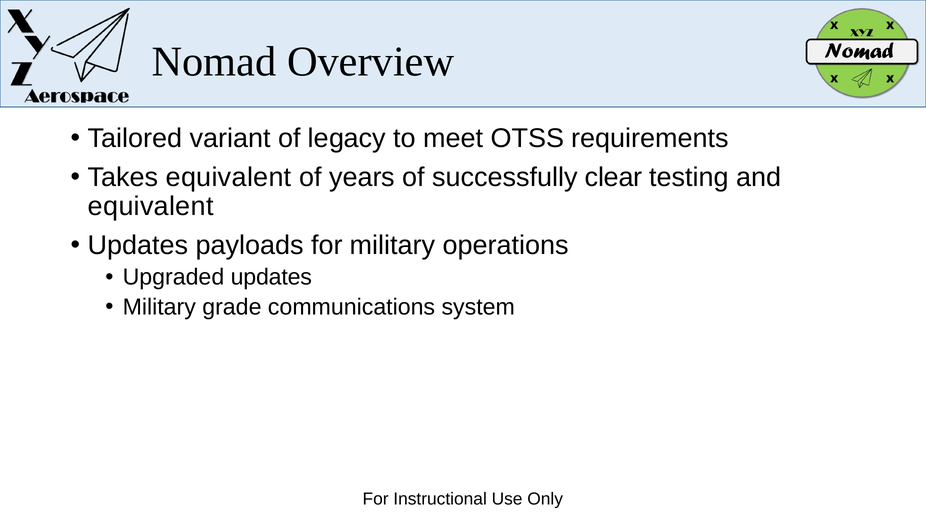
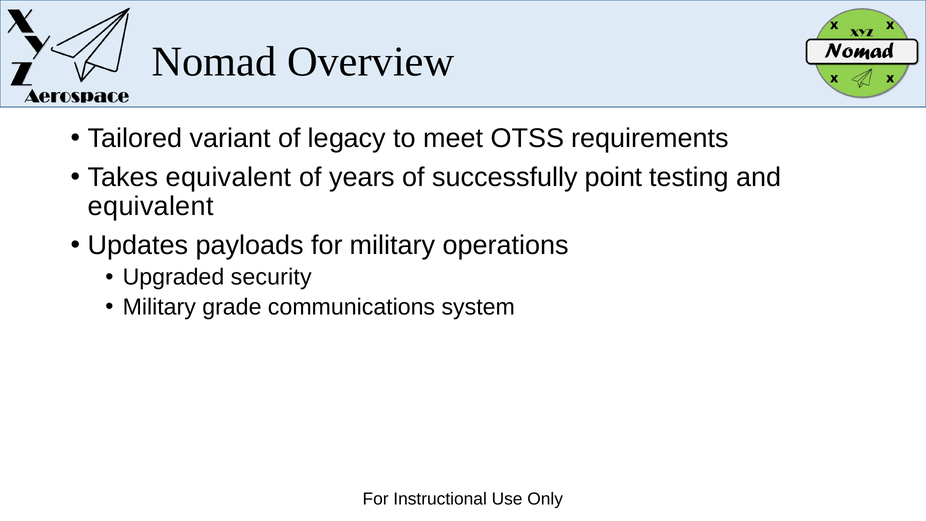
clear: clear -> point
Upgraded updates: updates -> security
